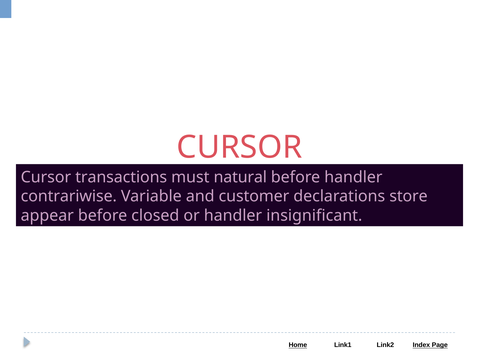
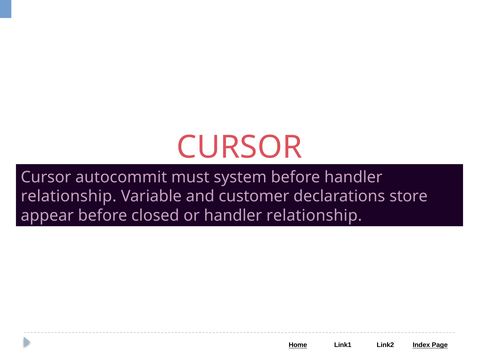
transactions: transactions -> autocommit
natural: natural -> system
contrariwise at (69, 196): contrariwise -> relationship
or handler insignificant: insignificant -> relationship
